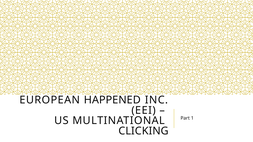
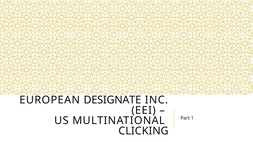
HAPPENED: HAPPENED -> DESIGNATE
